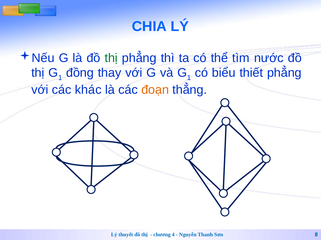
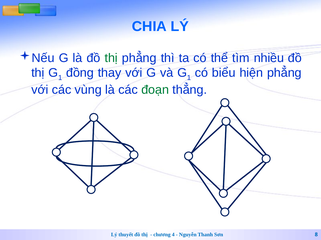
nước: nước -> nhiều
thiết: thiết -> hiện
khác: khác -> vùng
đoạn colour: orange -> green
